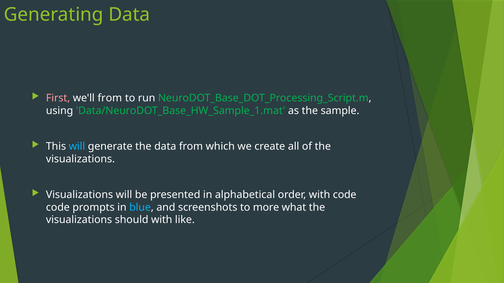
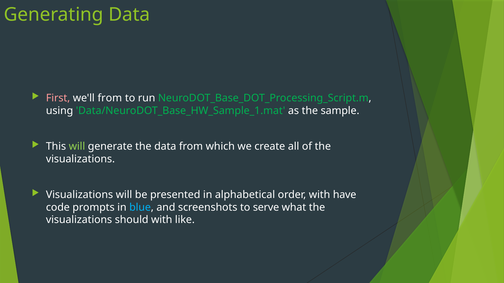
will at (77, 147) colour: light blue -> light green
with code: code -> have
more: more -> serve
